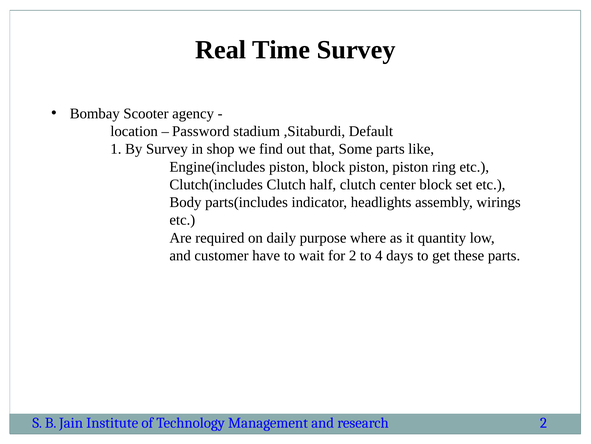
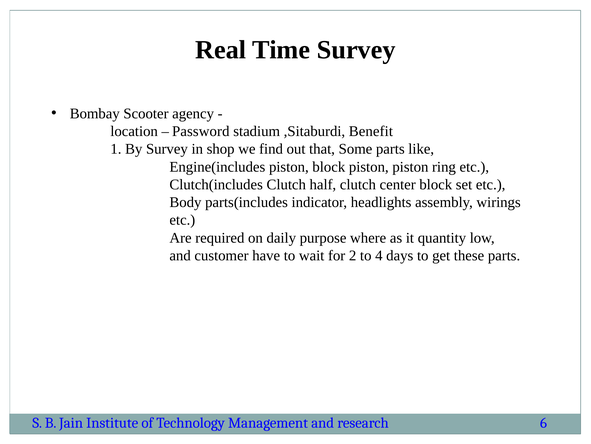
Default: Default -> Benefit
research 2: 2 -> 6
